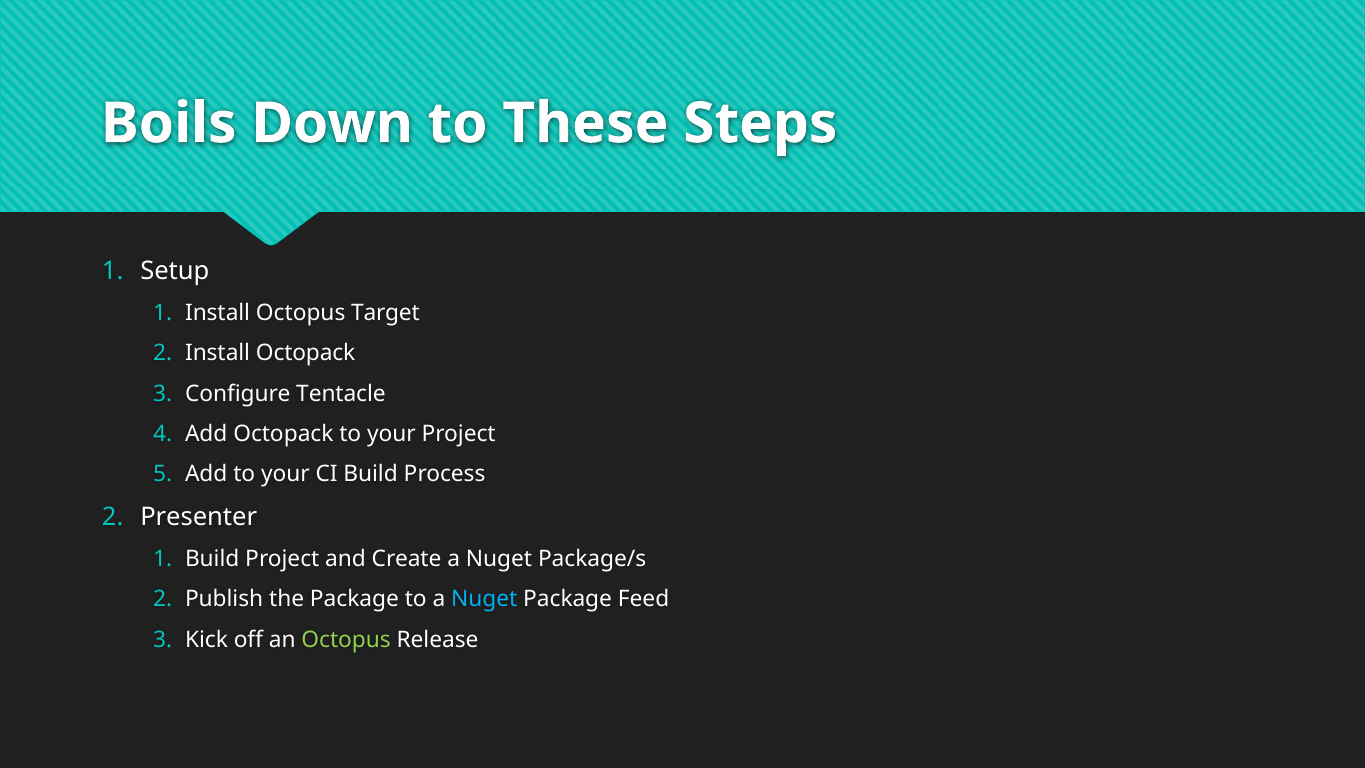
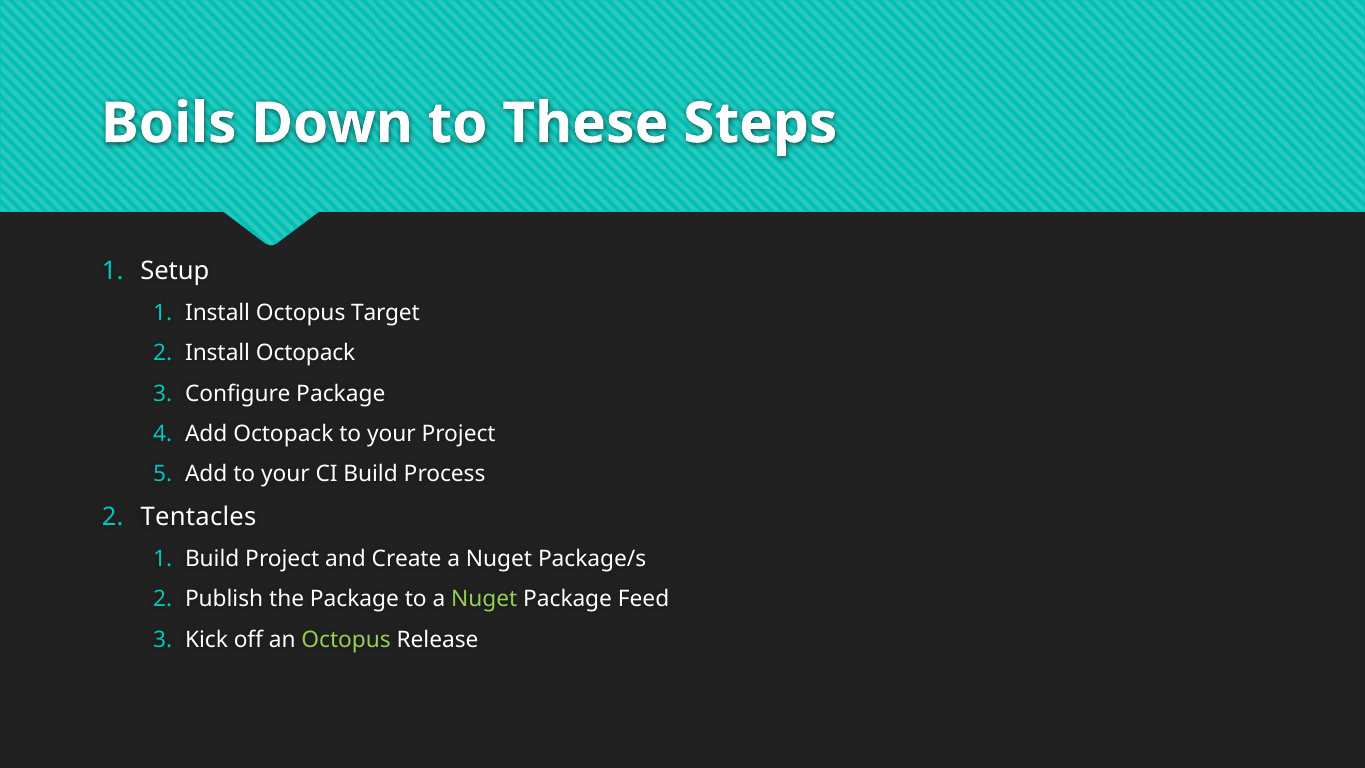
Configure Tentacle: Tentacle -> Package
Presenter: Presenter -> Tentacles
Nuget at (484, 599) colour: light blue -> light green
